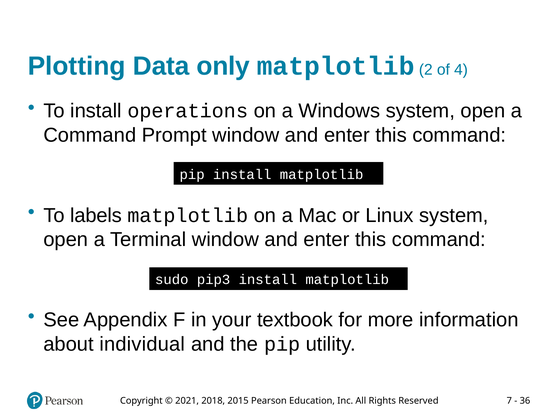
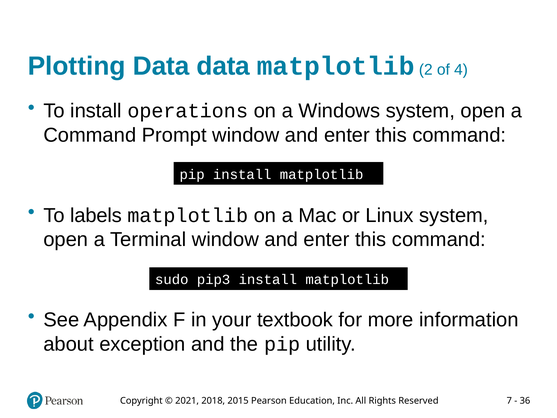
Data only: only -> data
individual: individual -> exception
